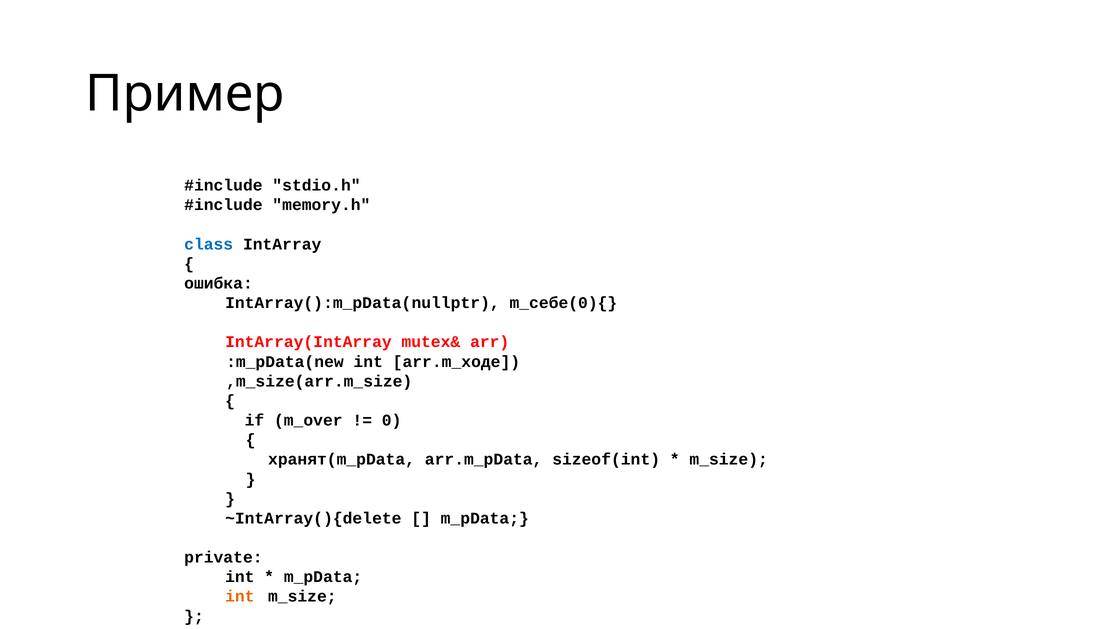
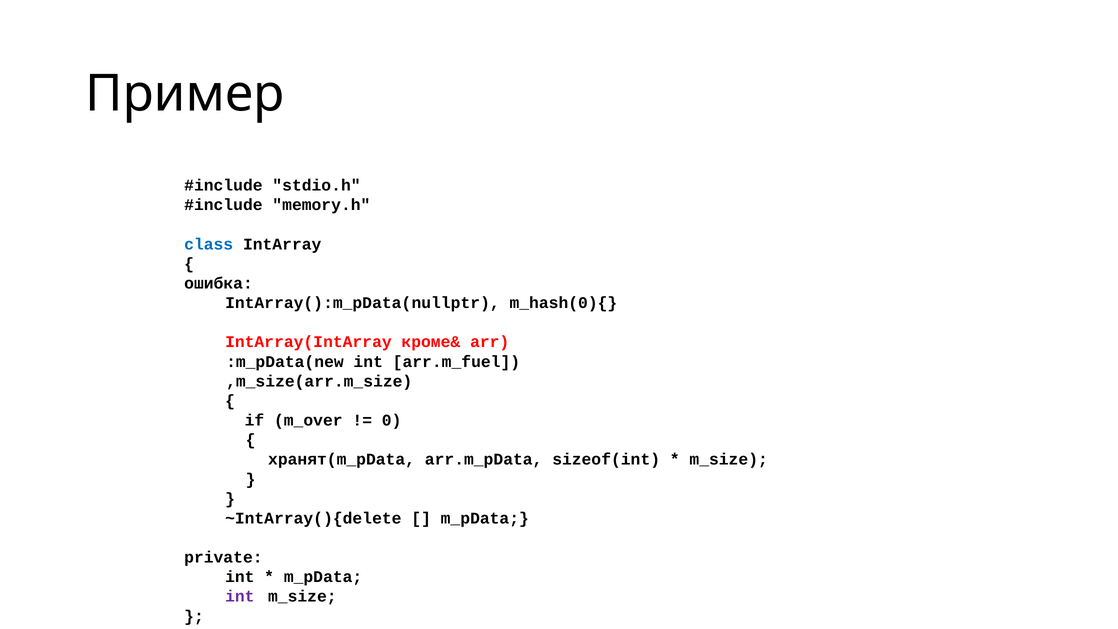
m_себе(0){: m_себе(0){ -> m_hash(0){
mutex&: mutex& -> кроме&
arr.m_ходе: arr.m_ходе -> arr.m_fuel
int at (240, 596) colour: orange -> purple
